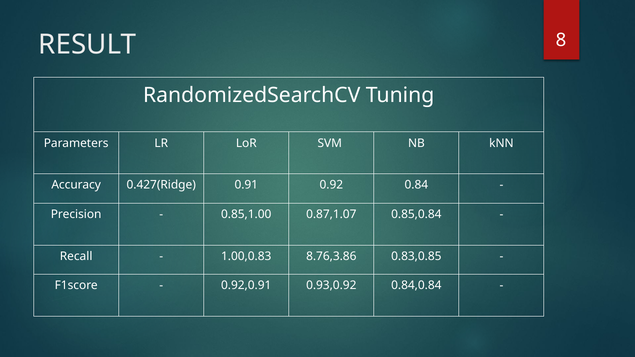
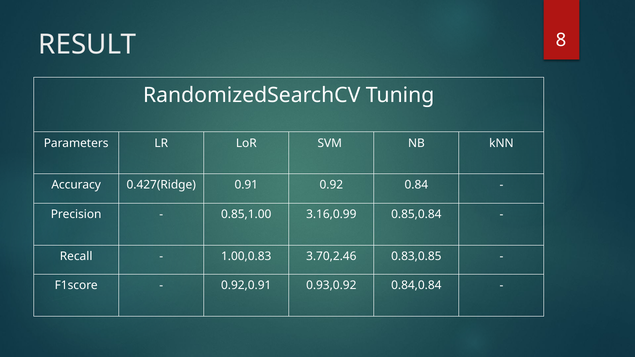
0.87,1.07: 0.87,1.07 -> 3.16,0.99
8.76,3.86: 8.76,3.86 -> 3.70,2.46
